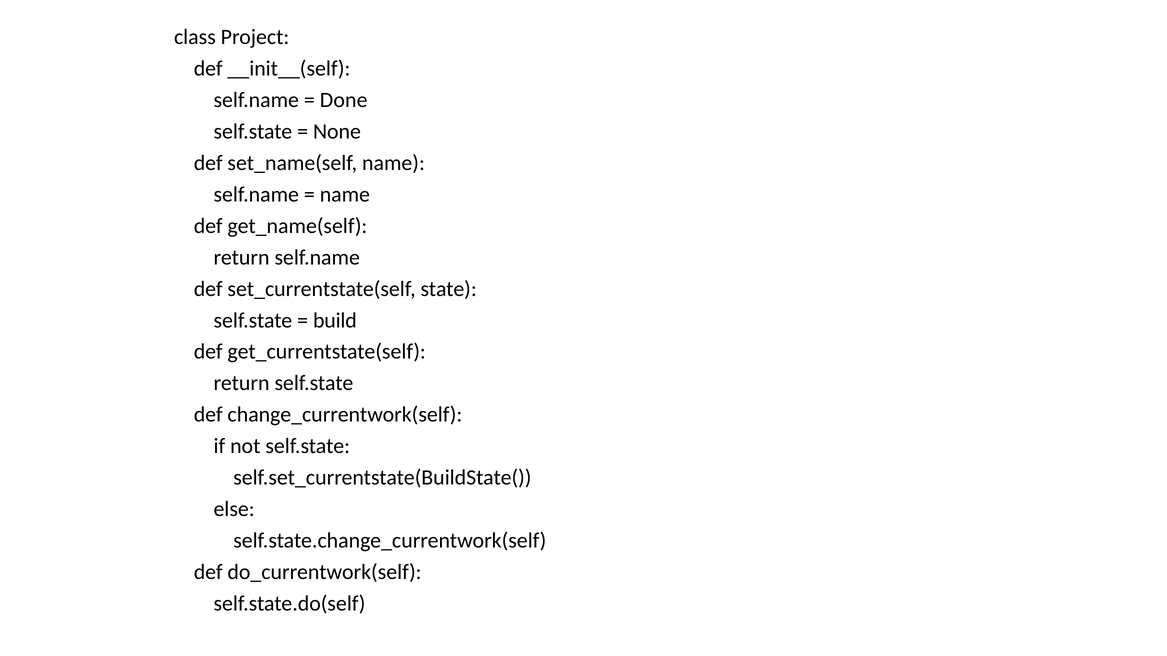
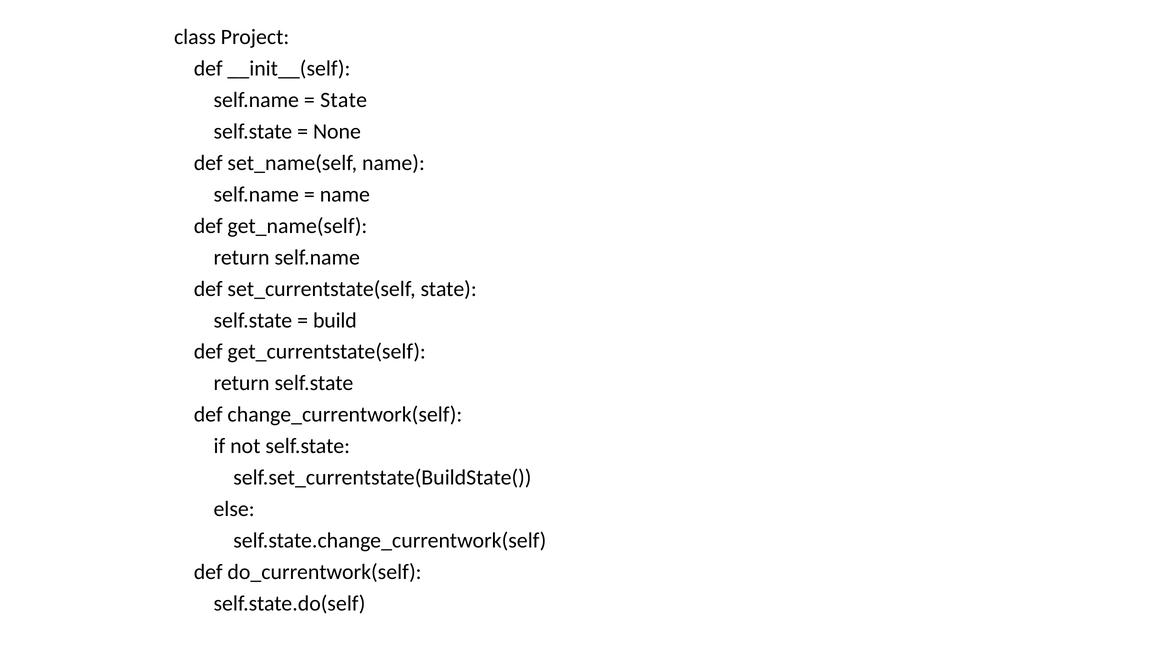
Done at (344, 100): Done -> State
